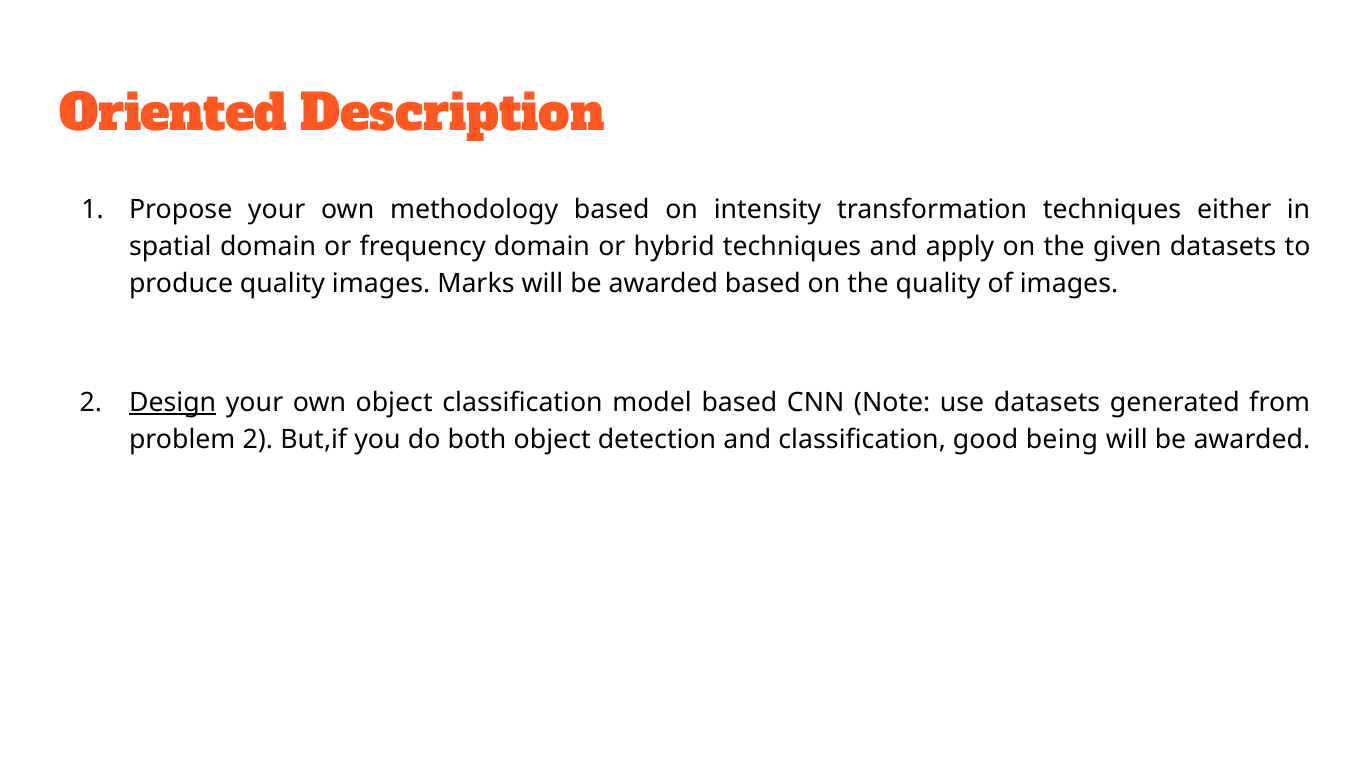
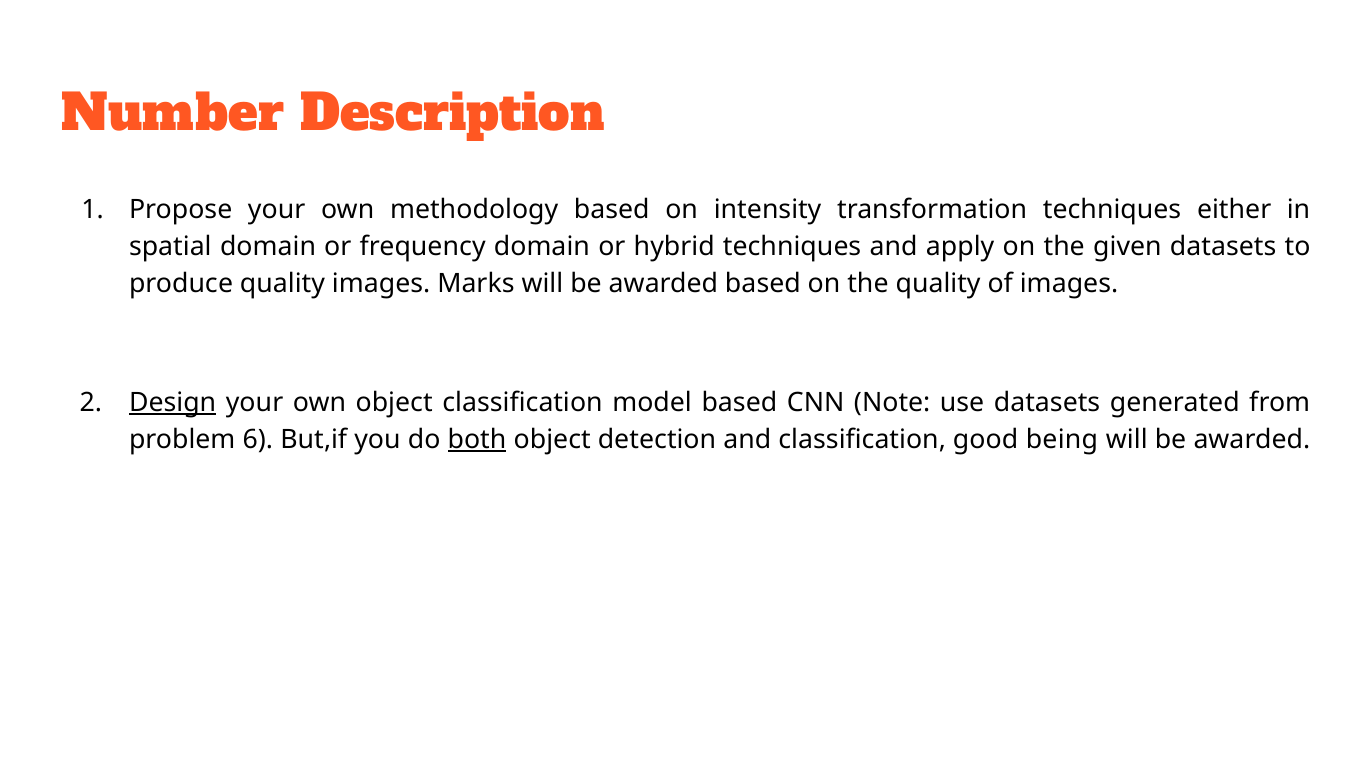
Oriented: Oriented -> Number
problem 2: 2 -> 6
both underline: none -> present
